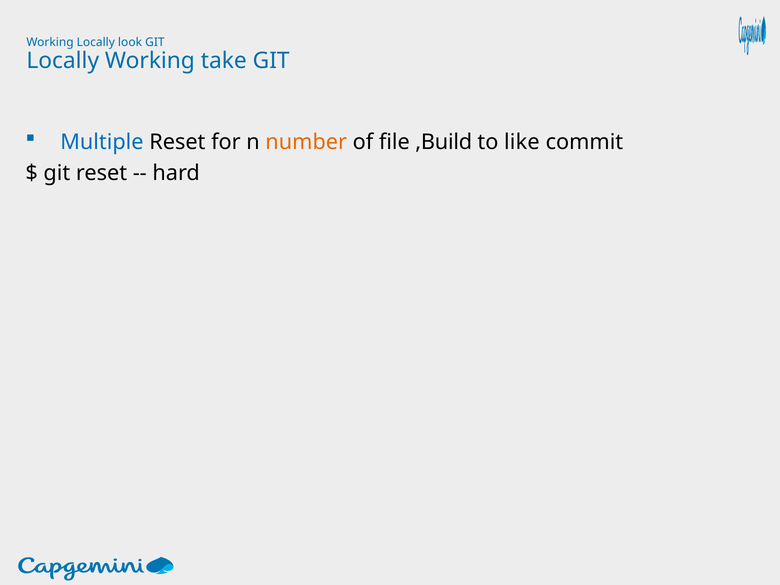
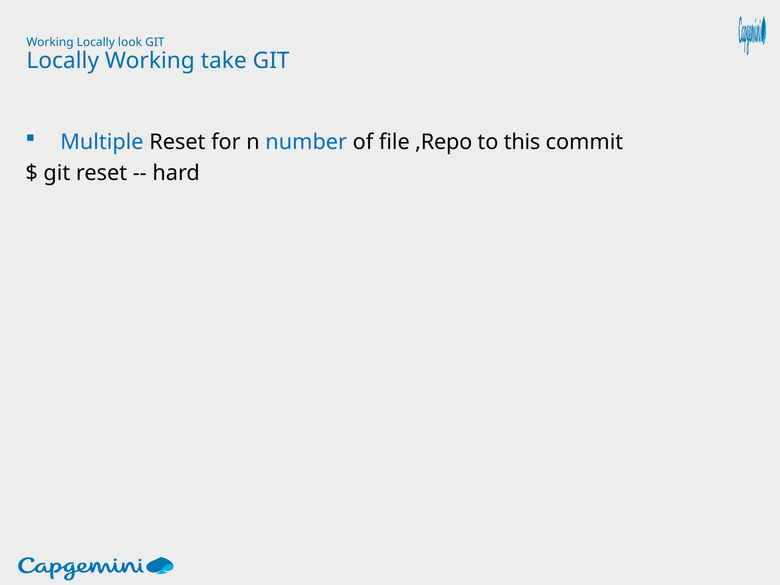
number colour: orange -> blue
,Build: ,Build -> ,Repo
like: like -> this
